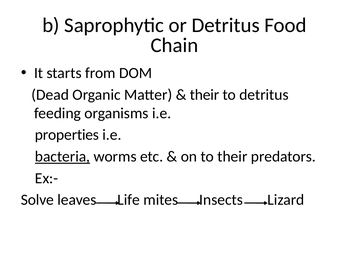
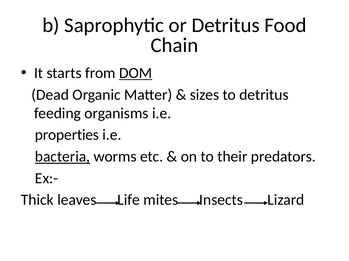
DOM underline: none -> present
their at (205, 95): their -> sizes
Solve: Solve -> Thick
